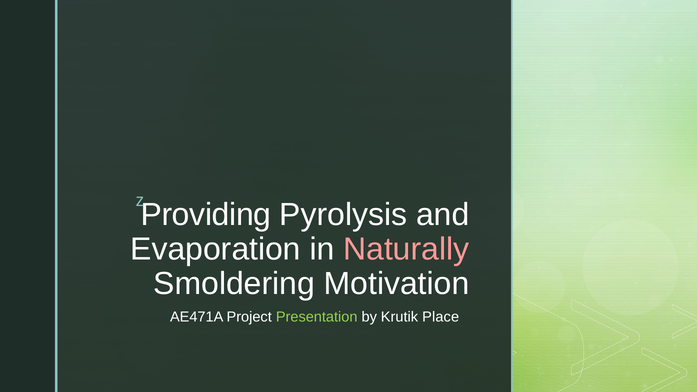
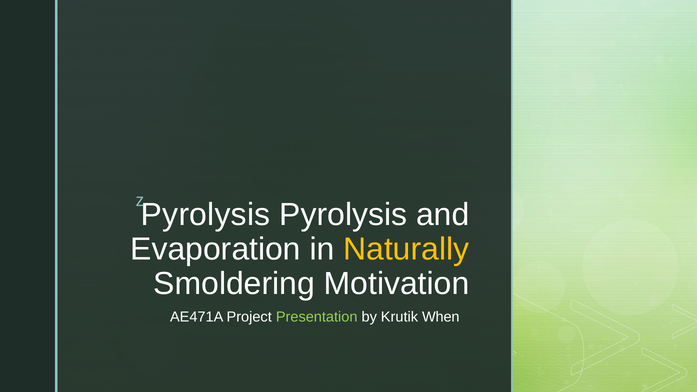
Providing at (206, 215): Providing -> Pyrolysis
Naturally colour: pink -> yellow
Place: Place -> When
